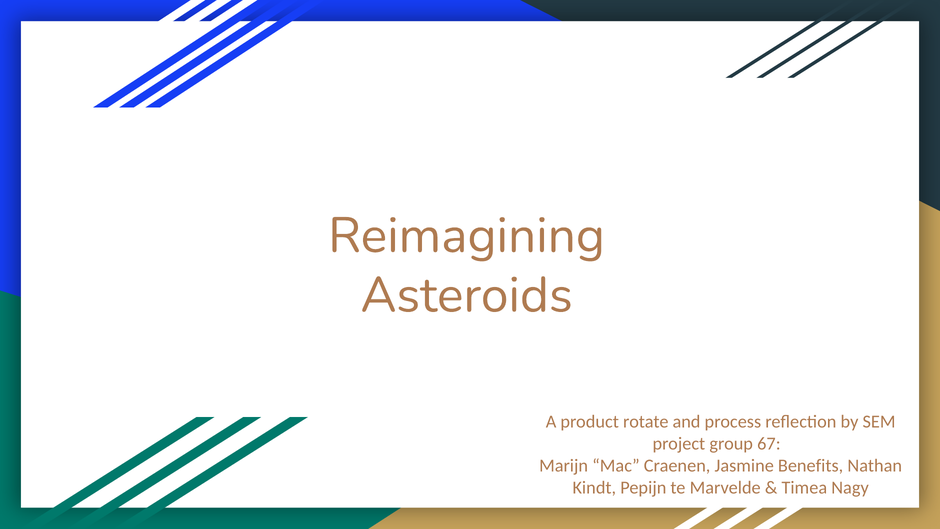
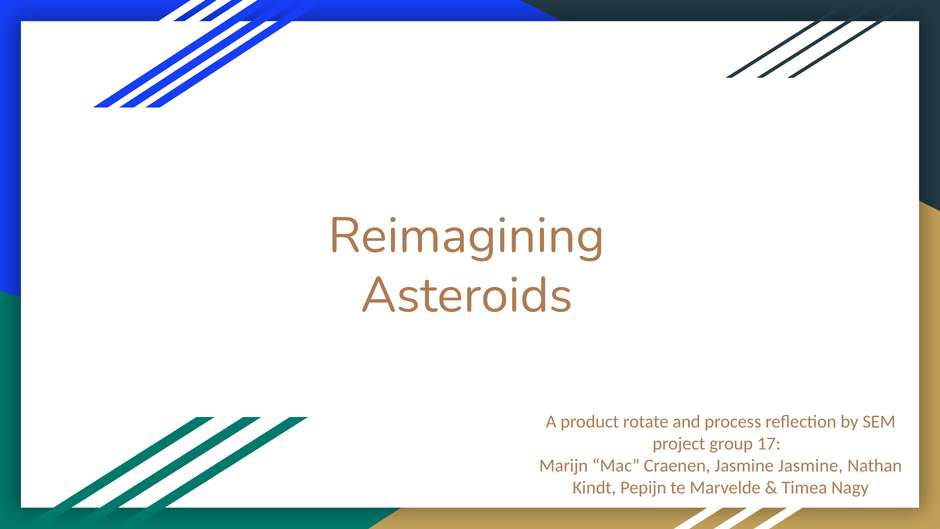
67: 67 -> 17
Jasmine Benefits: Benefits -> Jasmine
